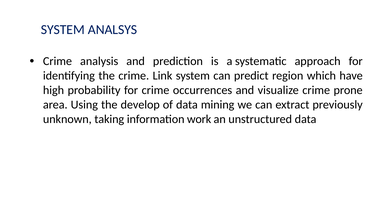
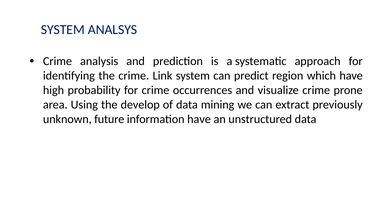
taking: taking -> future
information work: work -> have
